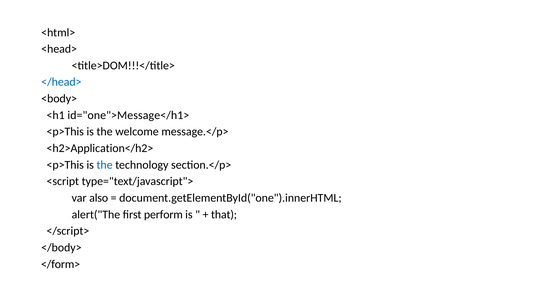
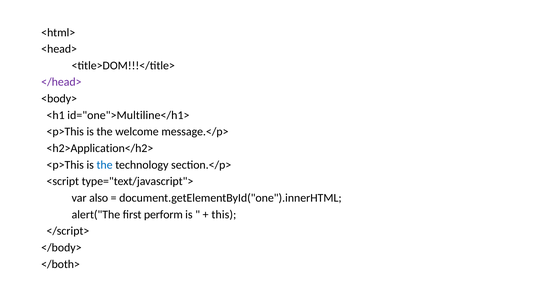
</head> colour: blue -> purple
id="one">Message</h1>: id="one">Message</h1> -> id="one">Multiline</h1>
that: that -> this
</form>: </form> -> </both>
